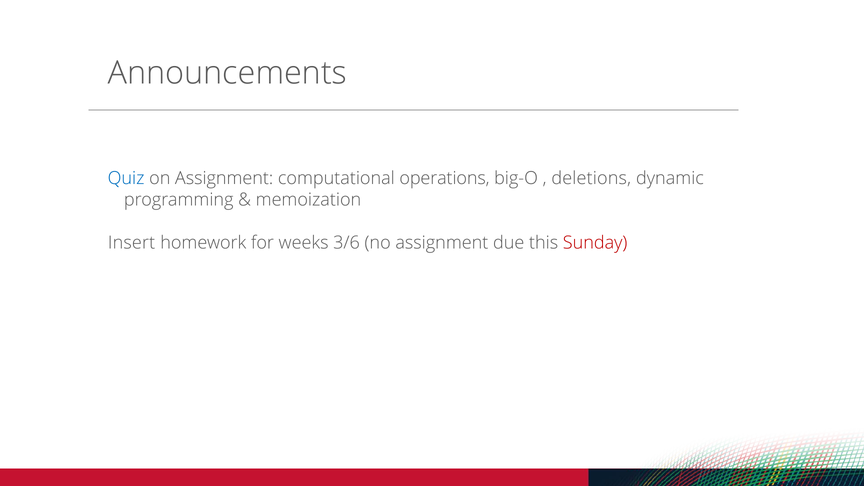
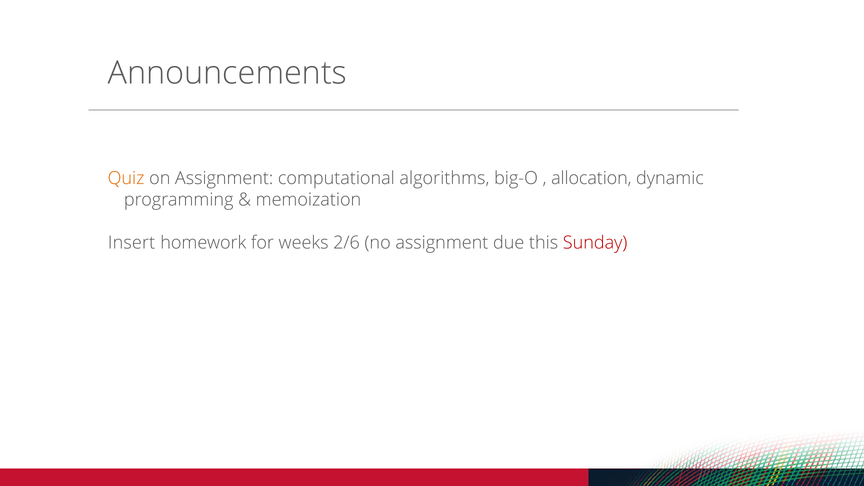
Quiz colour: blue -> orange
operations: operations -> algorithms
deletions: deletions -> allocation
3/6: 3/6 -> 2/6
